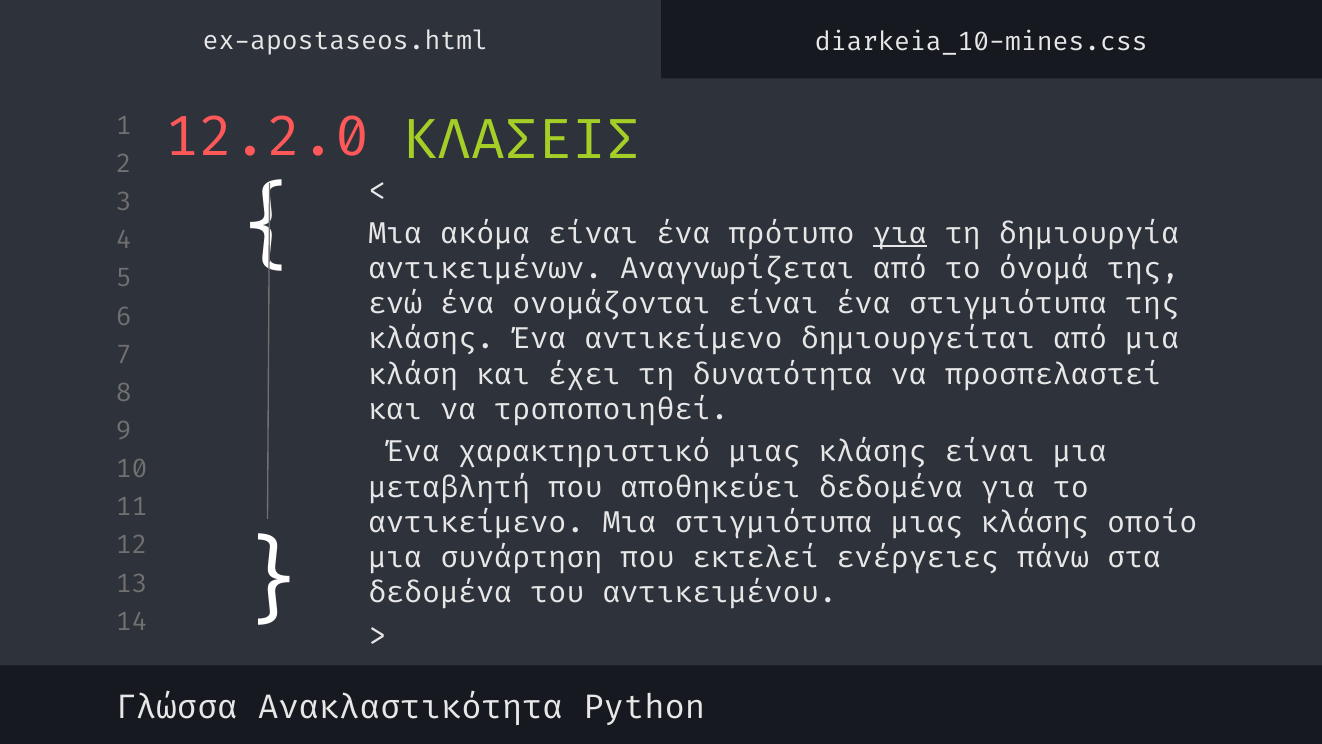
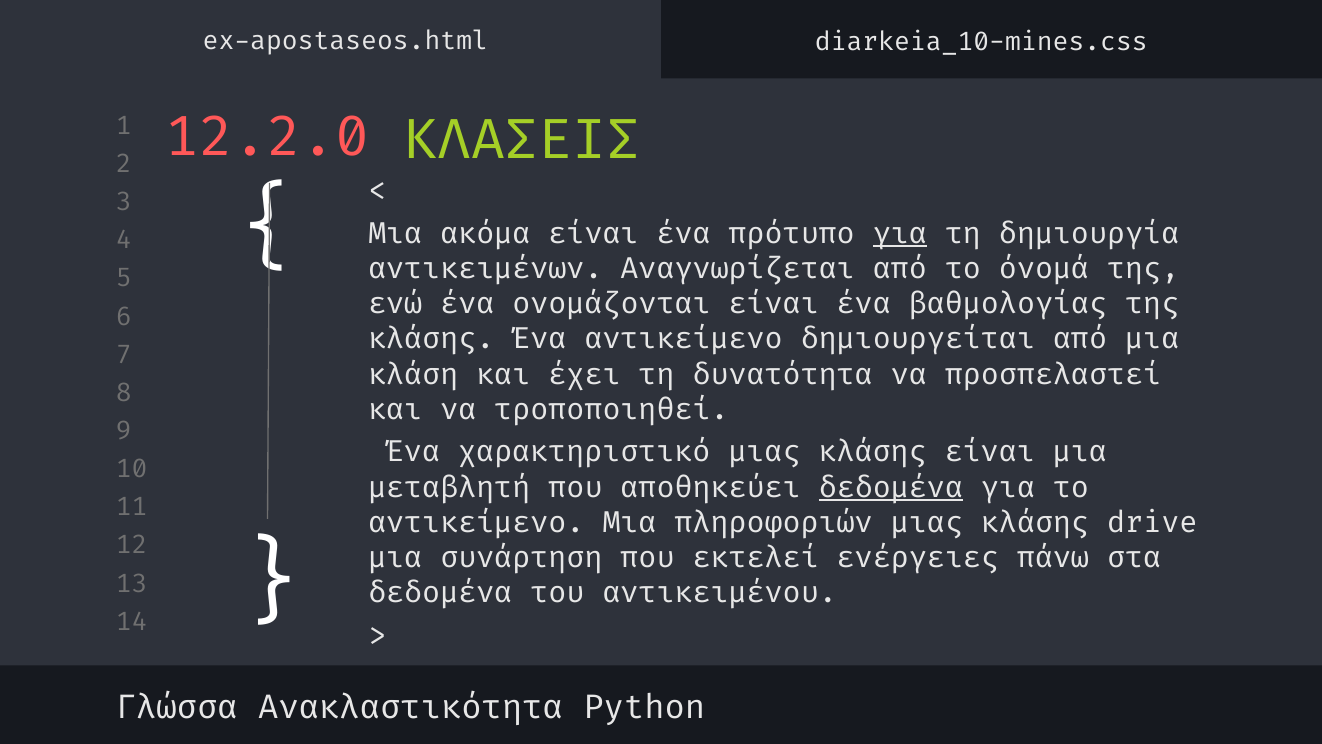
ένα στιγμιότυπα: στιγμιότυπα -> βαθμολογίας
δεδομένα at (891, 487) underline: none -> present
Μια στιγμιότυπα: στιγμιότυπα -> πληροφοριών
οποίο: οποίο -> drive
